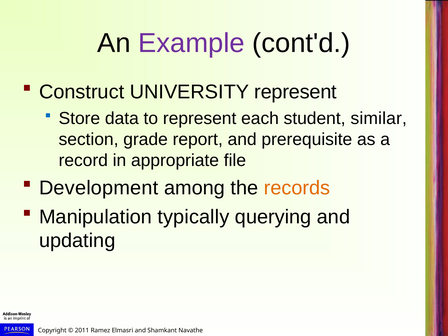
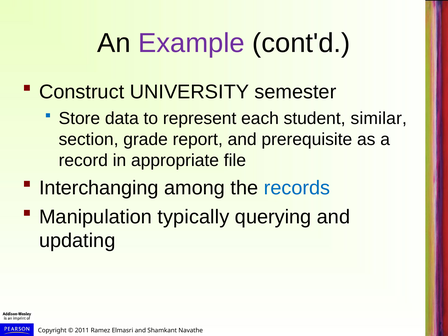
UNIVERSITY represent: represent -> semester
Development: Development -> Interchanging
records colour: orange -> blue
